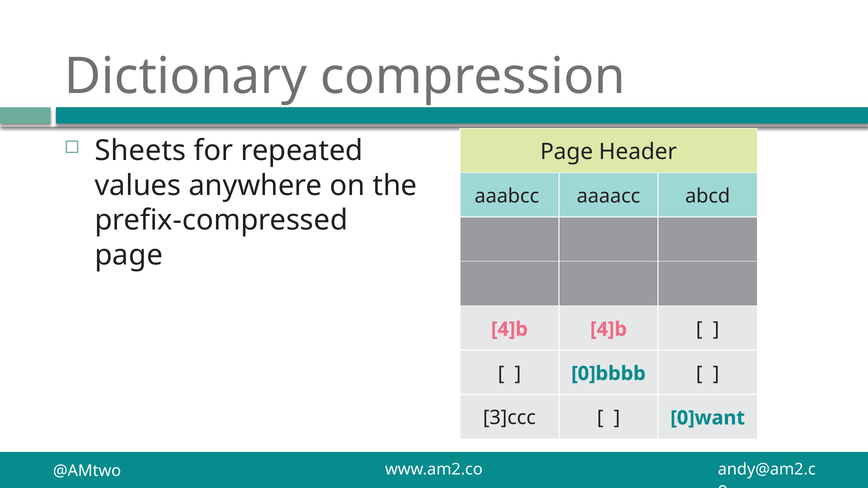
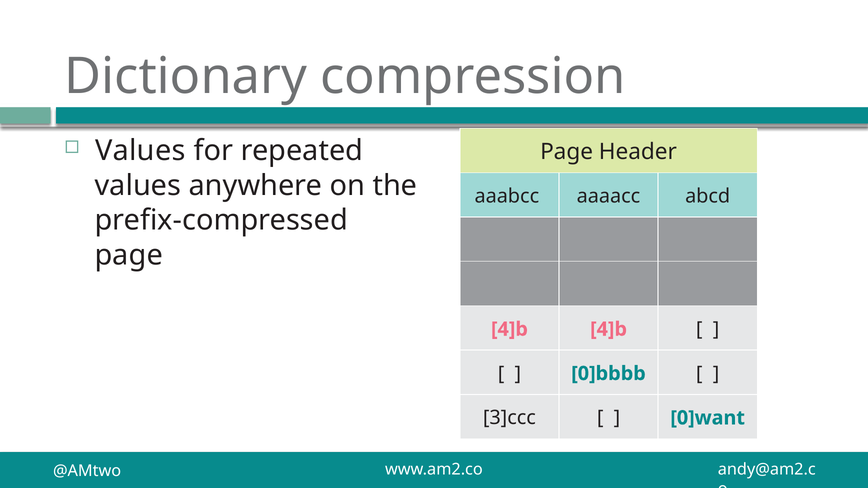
Sheets at (140, 151): Sheets -> Values
